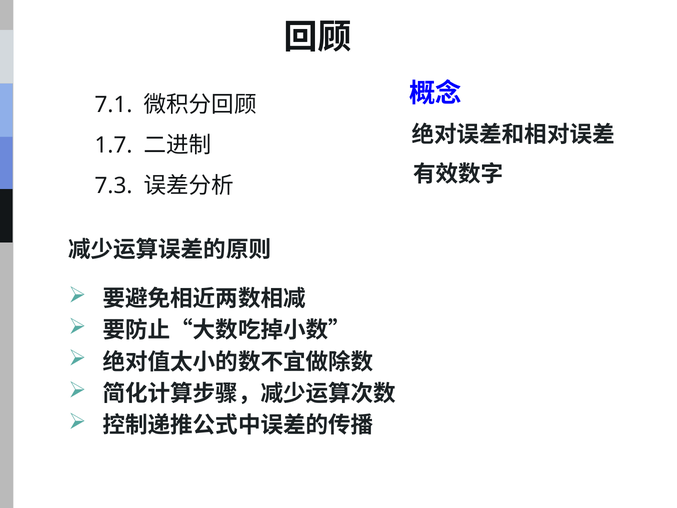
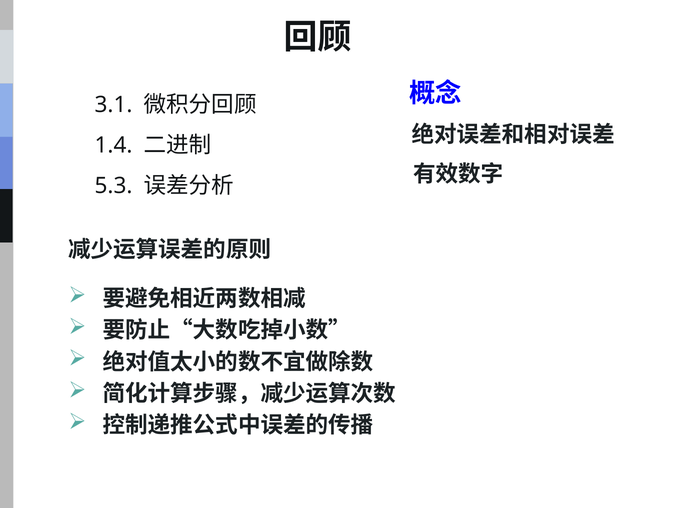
7.1: 7.1 -> 3.1
1.7: 1.7 -> 1.4
7.3: 7.3 -> 5.3
